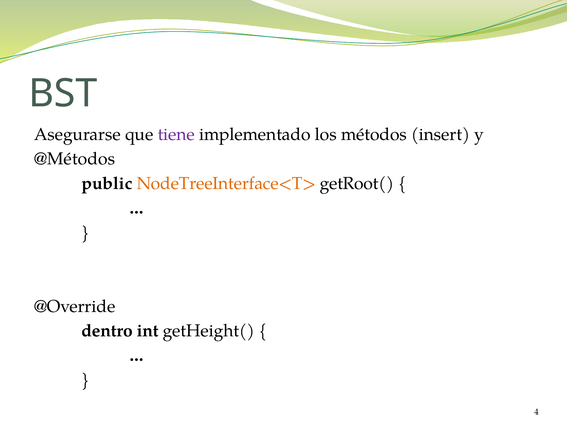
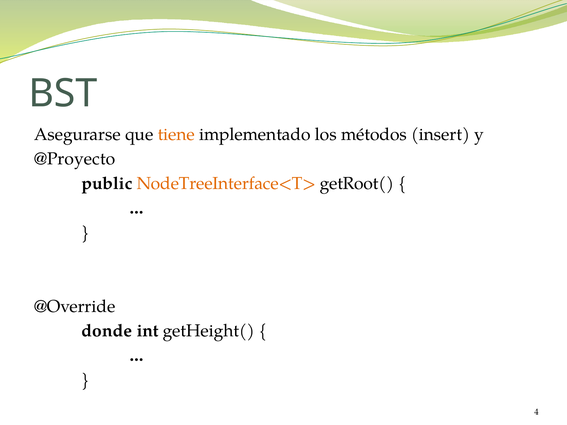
tiene colour: purple -> orange
@Métodos: @Métodos -> @Proyecto
dentro: dentro -> donde
